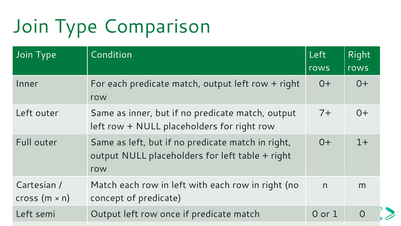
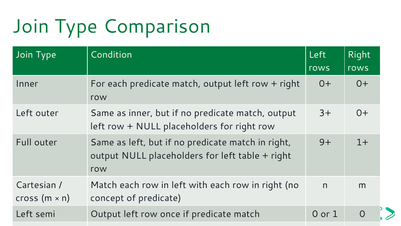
7+: 7+ -> 3+
0+ at (325, 142): 0+ -> 9+
